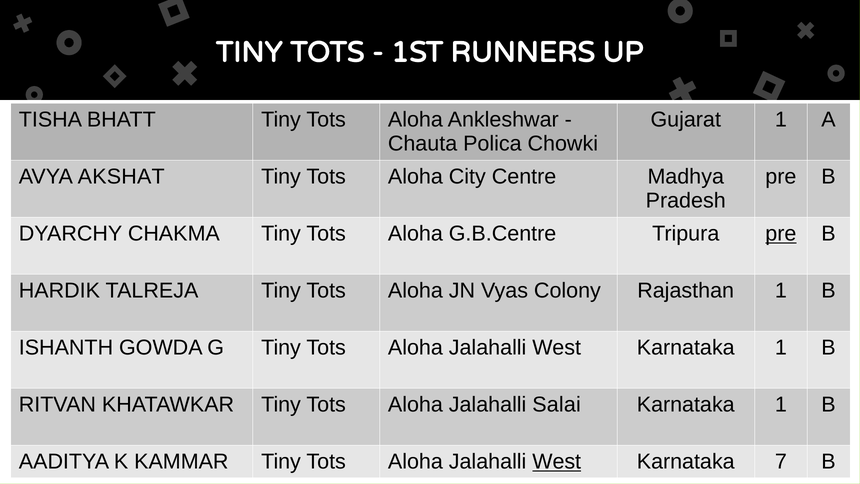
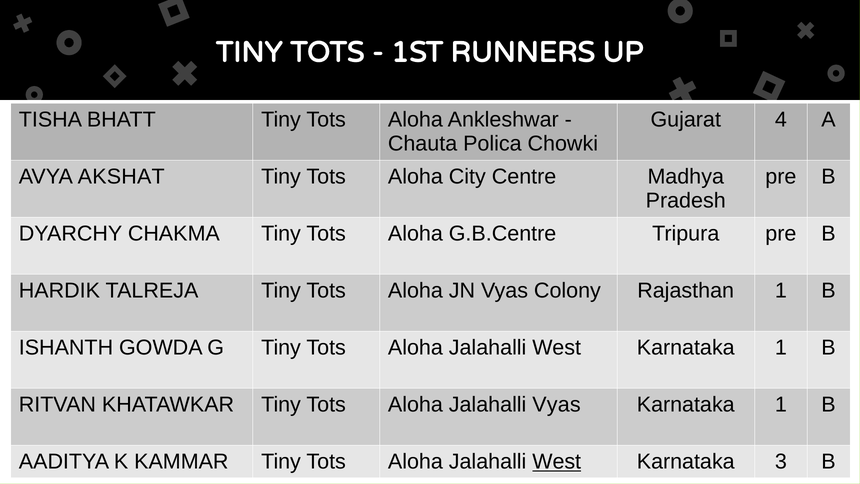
Gujarat 1: 1 -> 4
pre at (781, 234) underline: present -> none
Jalahalli Salai: Salai -> Vyas
7: 7 -> 3
